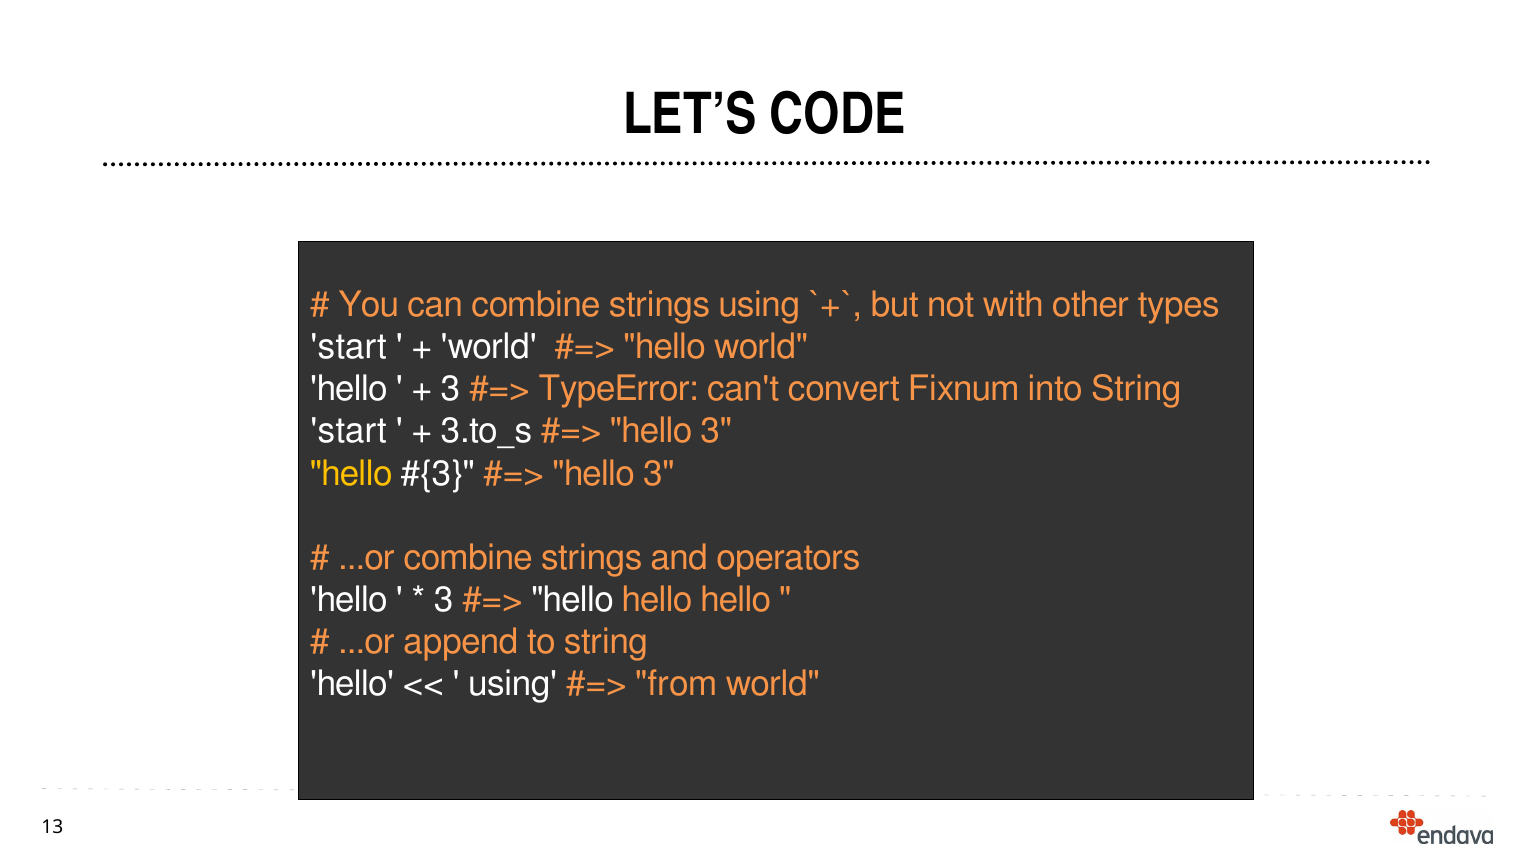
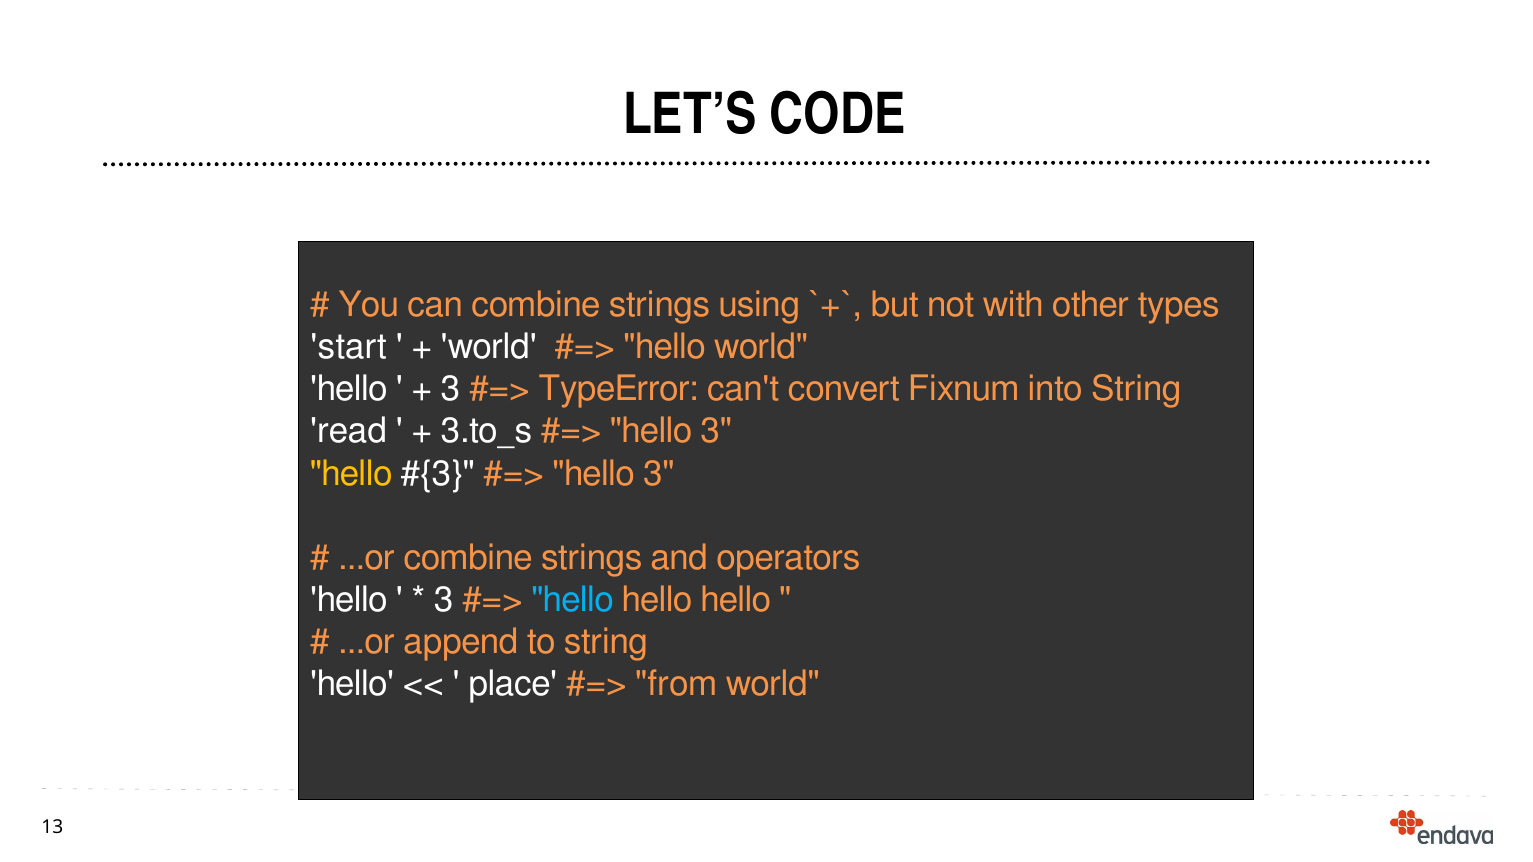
start at (349, 432): start -> read
hello at (572, 600) colour: white -> light blue
using at (513, 684): using -> place
